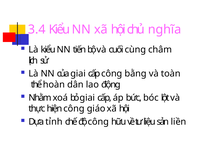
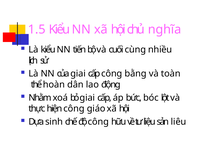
3.4: 3.4 -> 1.5
châm: châm -> nhiều
tỉnh: tỉnh -> sinh
liền: liền -> liêu
